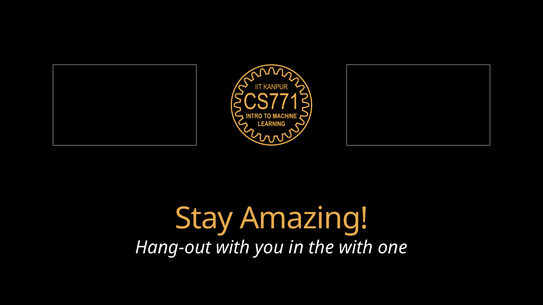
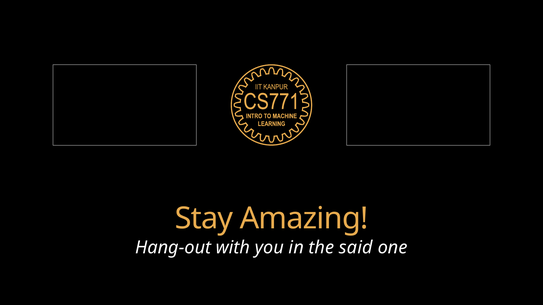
the with: with -> said
